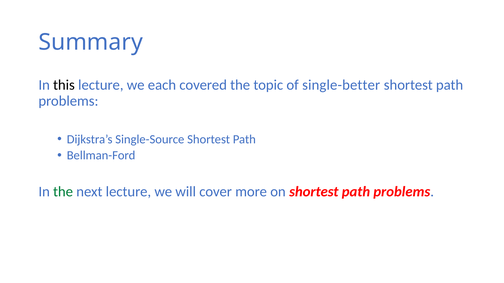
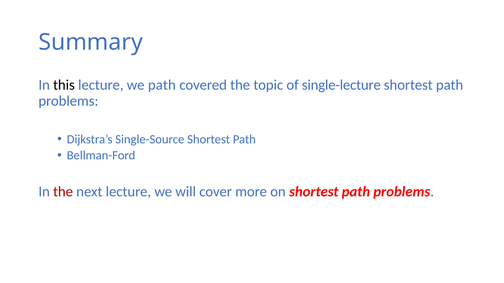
we each: each -> path
single-better: single-better -> single-lecture
the at (63, 192) colour: green -> red
